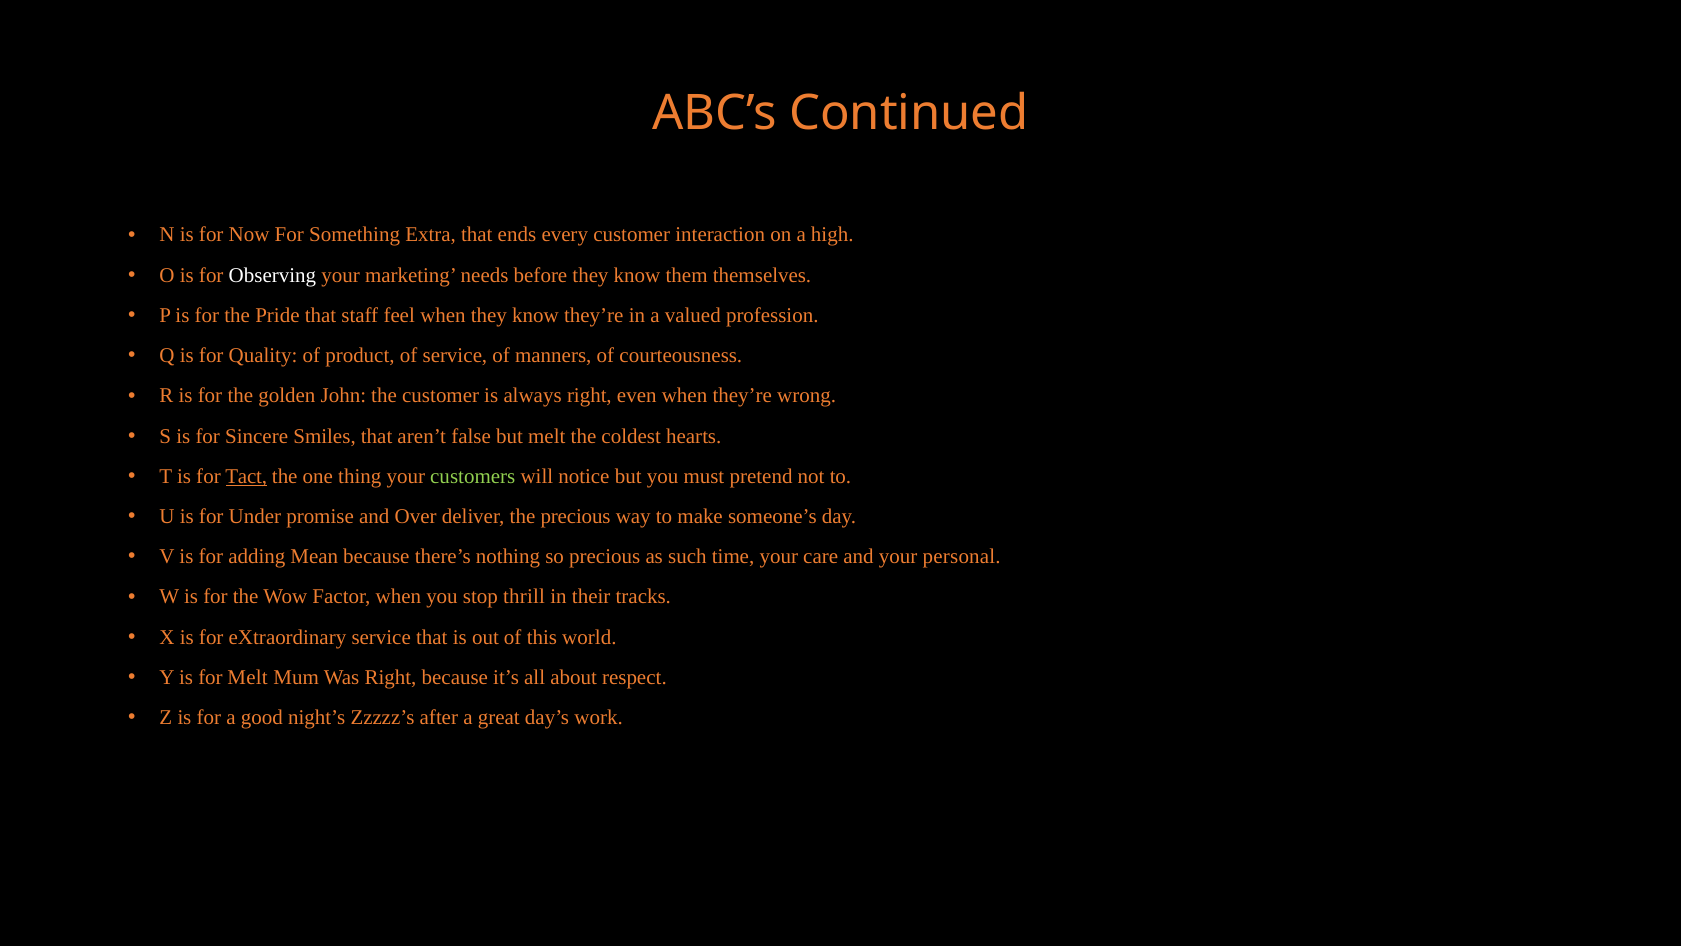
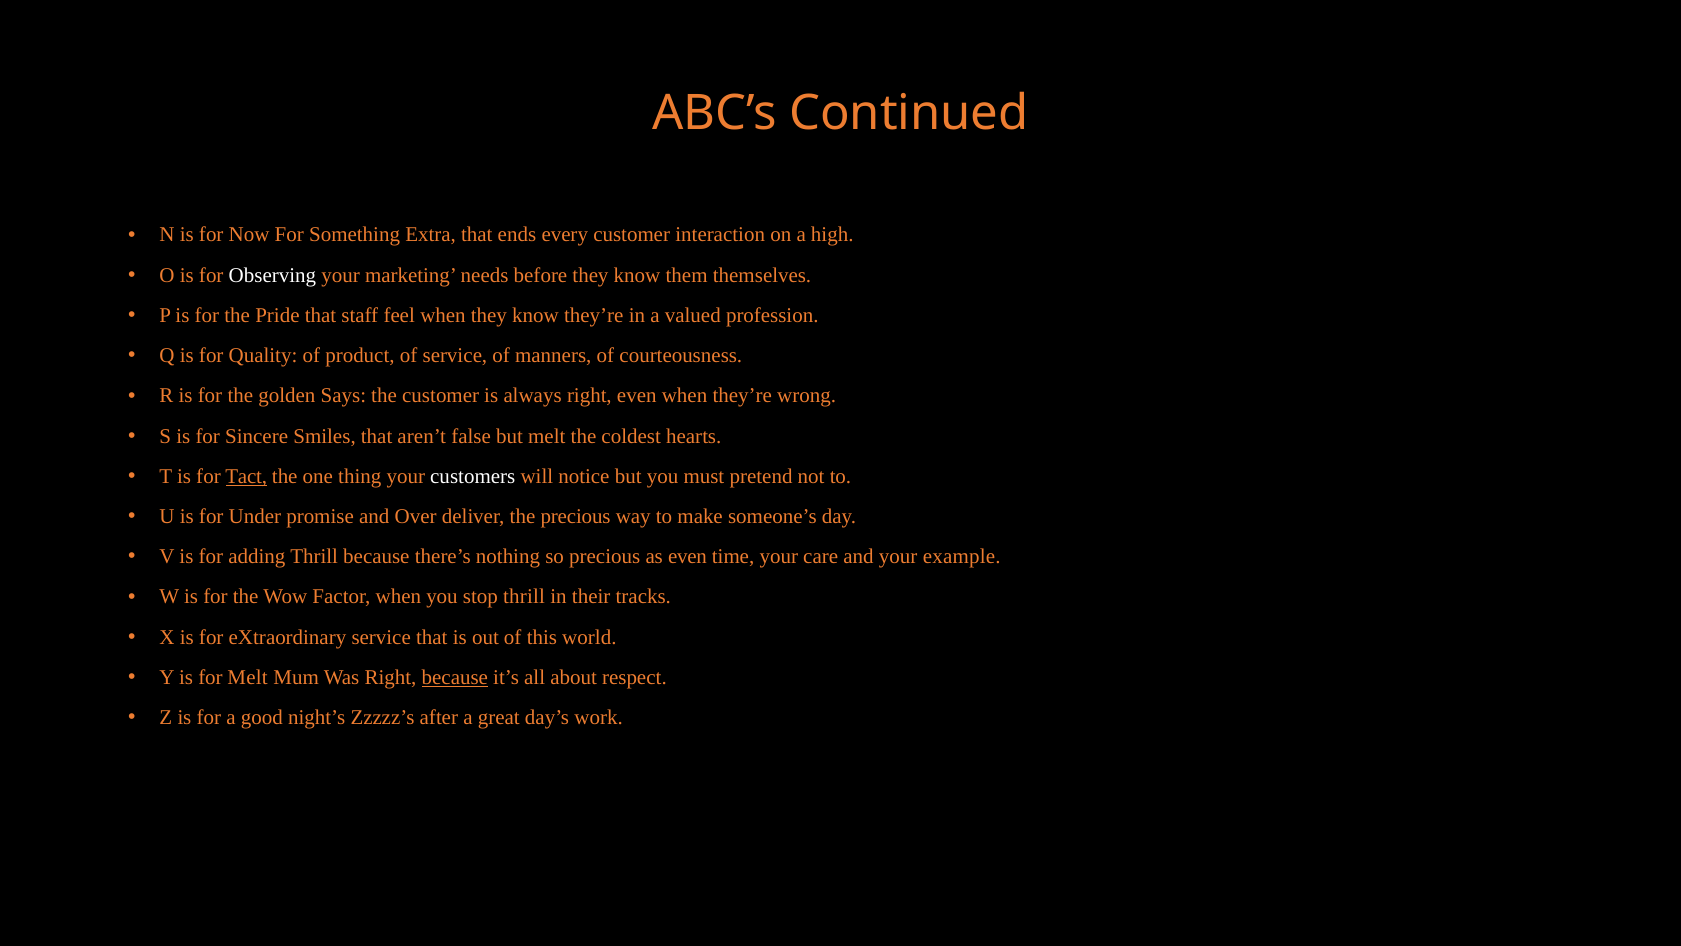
John: John -> Says
customers colour: light green -> white
adding Mean: Mean -> Thrill
as such: such -> even
personal: personal -> example
because at (455, 677) underline: none -> present
